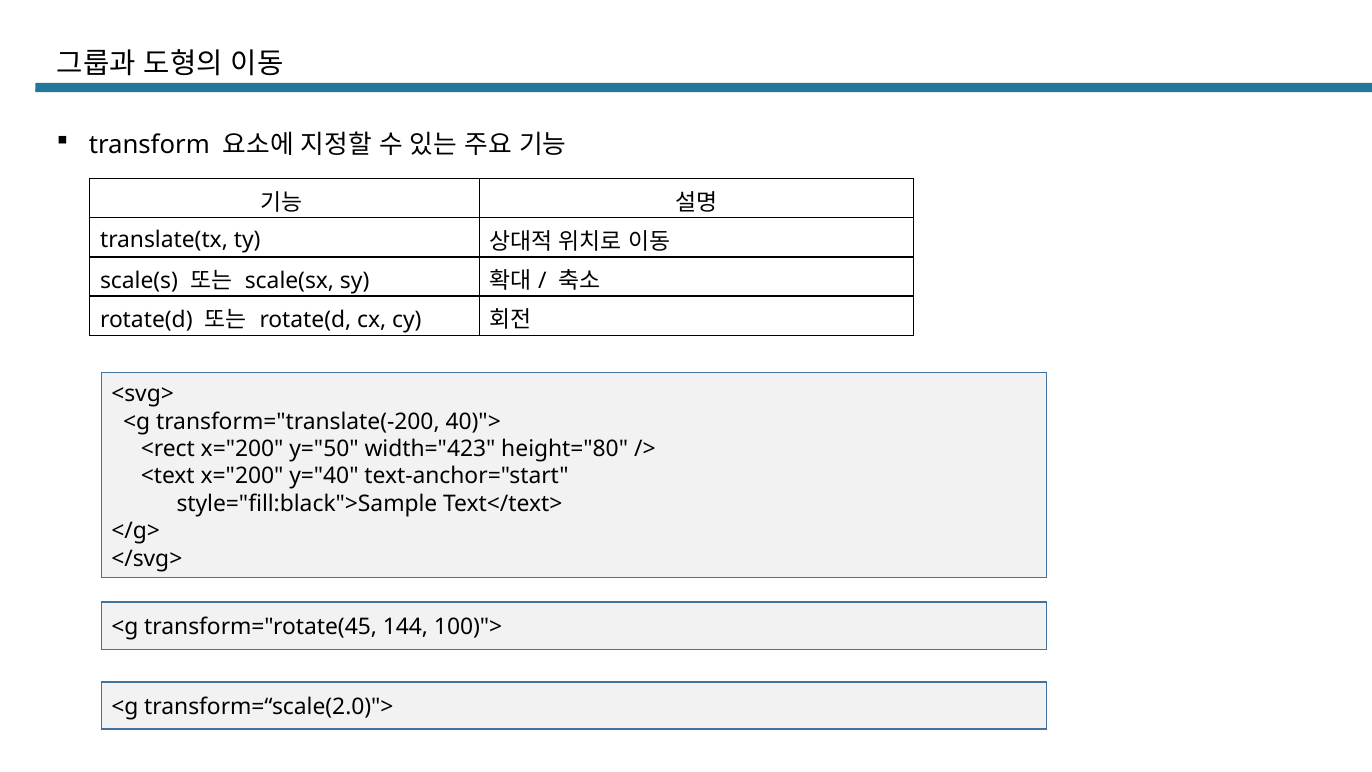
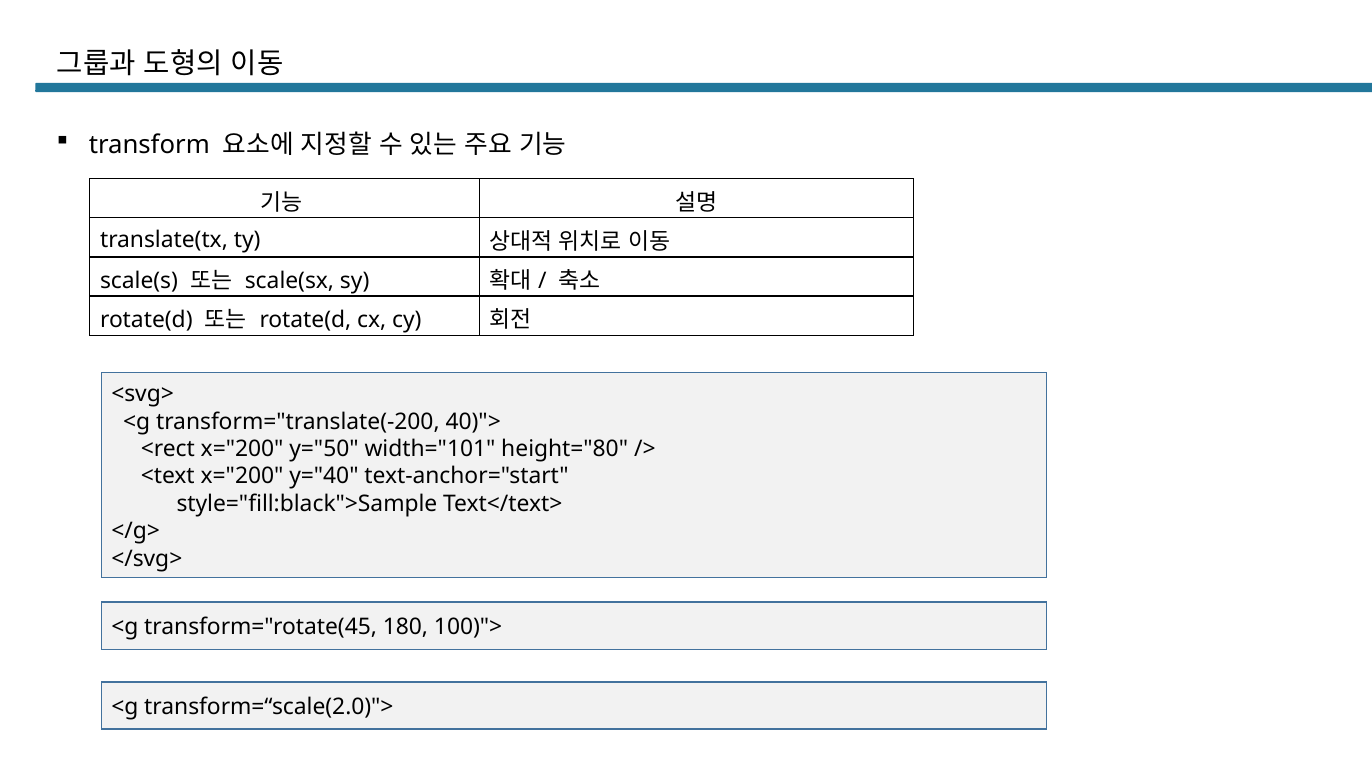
width="423: width="423 -> width="101
144: 144 -> 180
